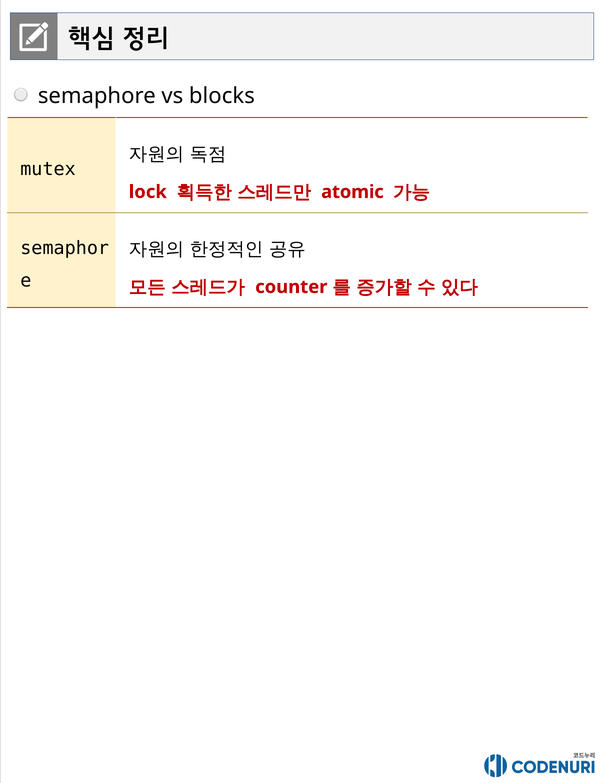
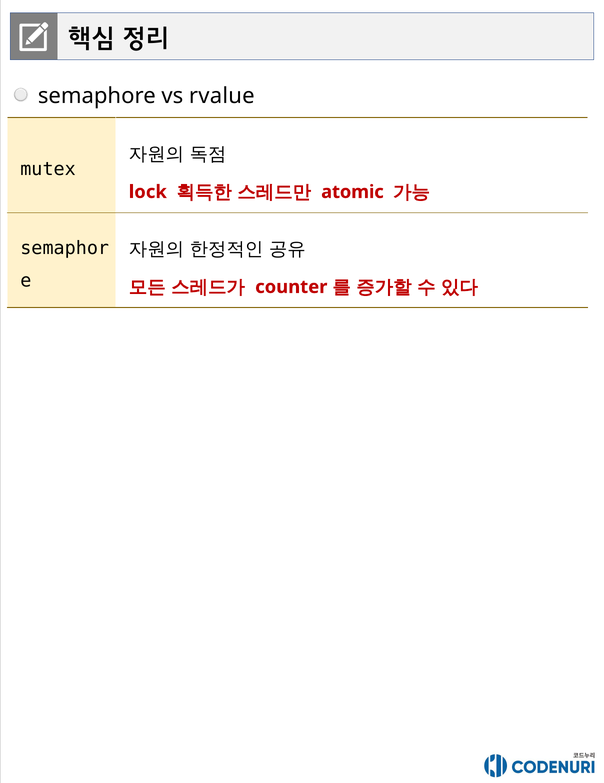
blocks: blocks -> rvalue
